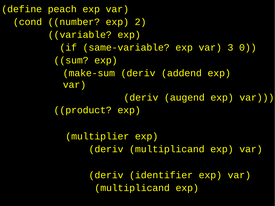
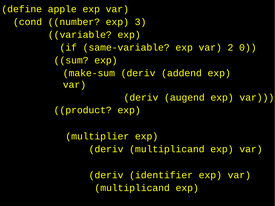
peach: peach -> apple
2: 2 -> 3
3: 3 -> 2
